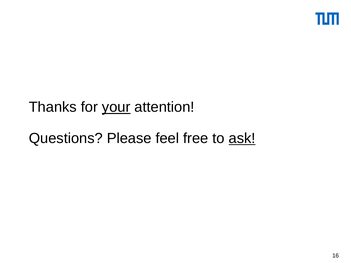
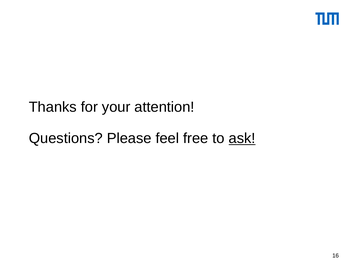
your underline: present -> none
